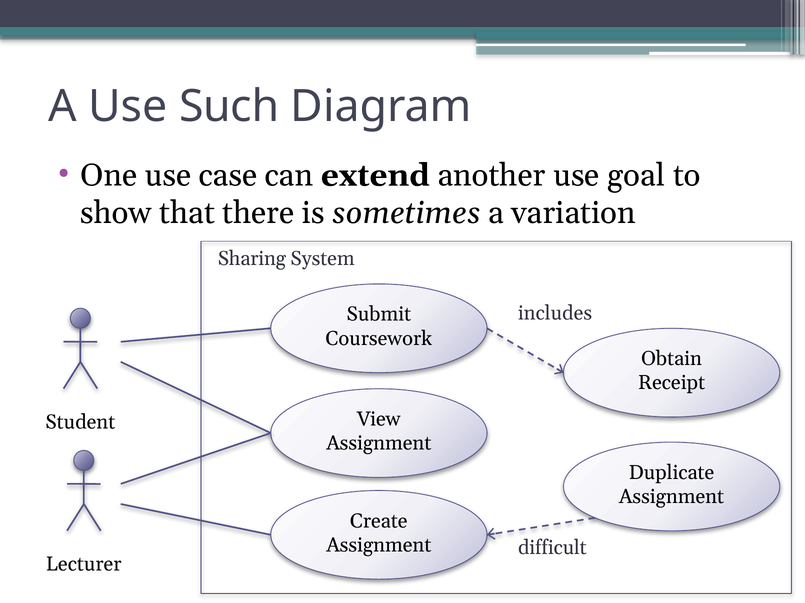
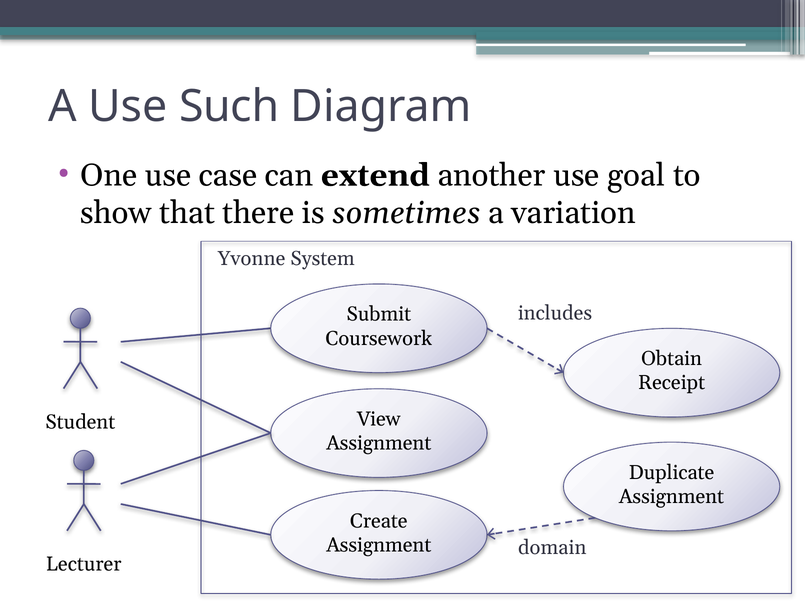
Sharing: Sharing -> Yvonne
difficult: difficult -> domain
